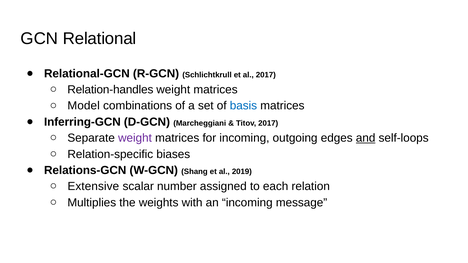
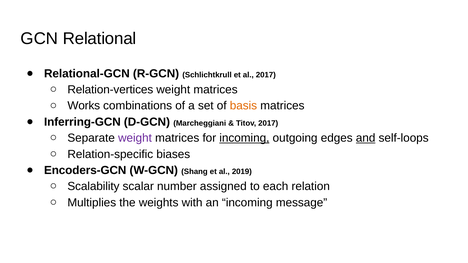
Relation-handles: Relation-handles -> Relation-vertices
Model: Model -> Works
basis colour: blue -> orange
incoming at (244, 138) underline: none -> present
Relations-GCN: Relations-GCN -> Encoders-GCN
Extensive: Extensive -> Scalability
